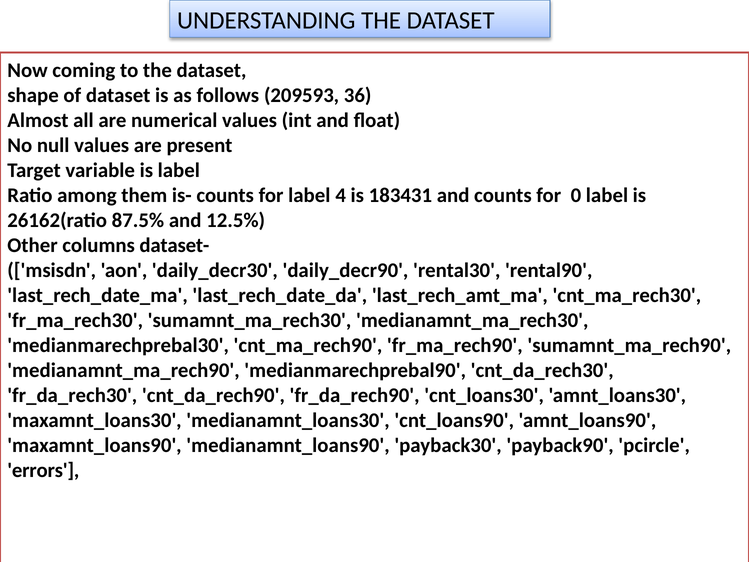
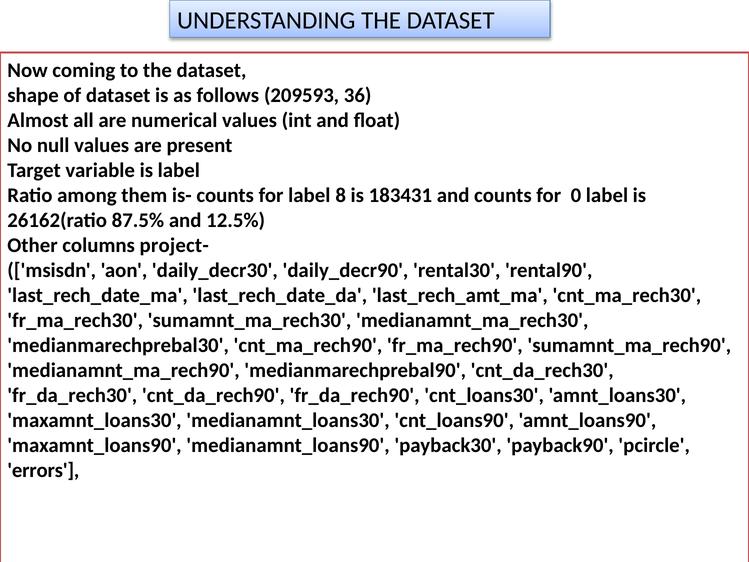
4: 4 -> 8
dataset-: dataset- -> project-
